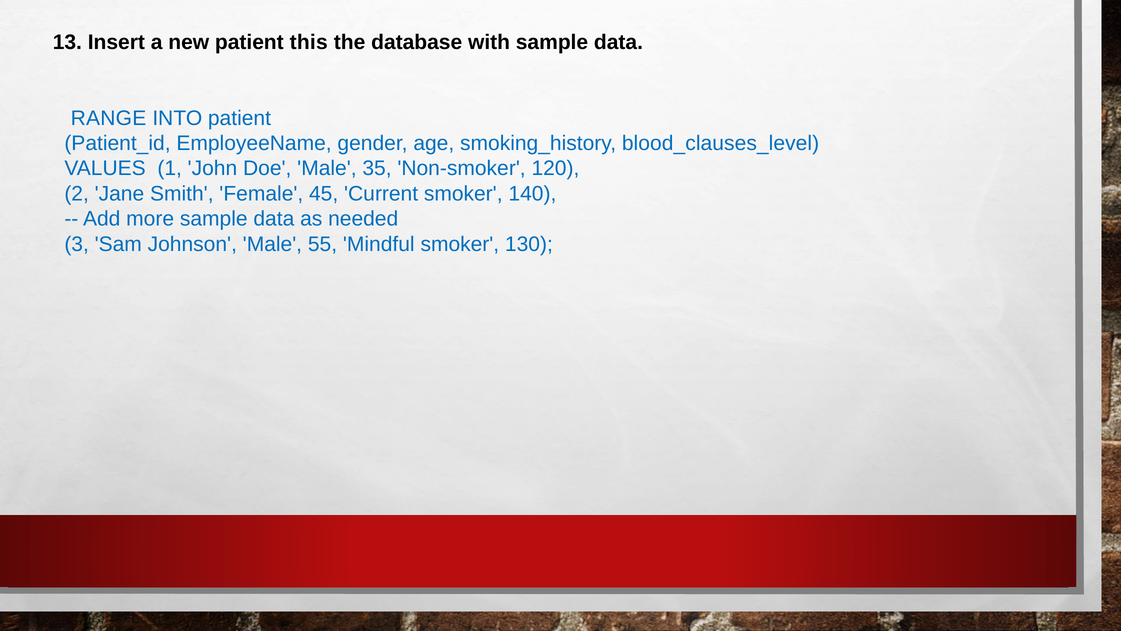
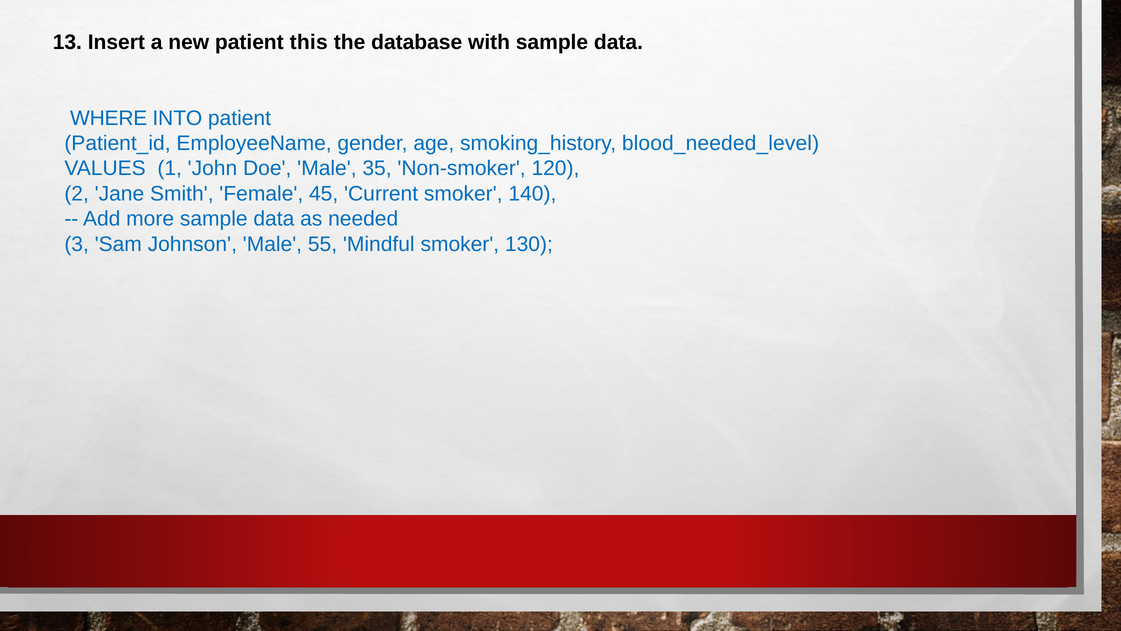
RANGE: RANGE -> WHERE
blood_clauses_level: blood_clauses_level -> blood_needed_level
